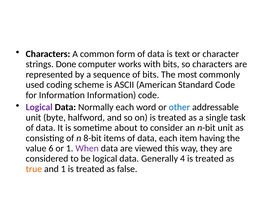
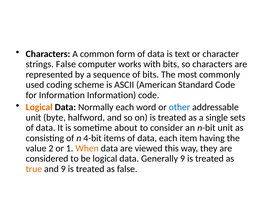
strings Done: Done -> False
Logical at (39, 107) colour: purple -> orange
task: task -> sets
8-bit: 8-bit -> 4-bit
6: 6 -> 2
When colour: purple -> orange
Generally 4: 4 -> 9
and 1: 1 -> 9
